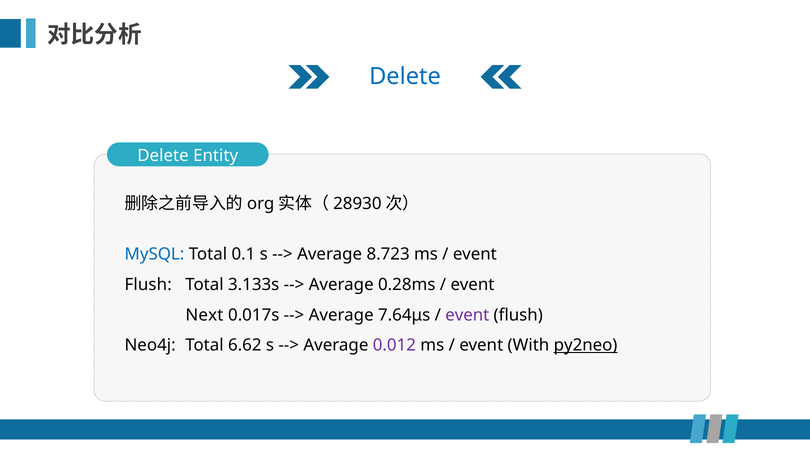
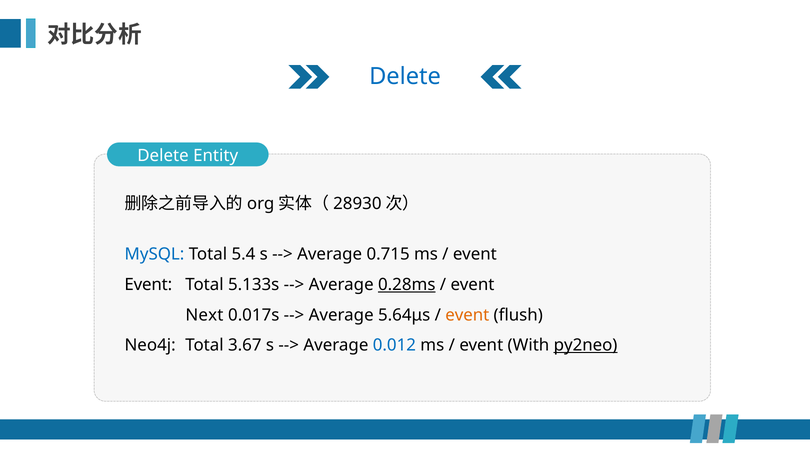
0.1: 0.1 -> 5.4
8.723: 8.723 -> 0.715
Flush at (148, 284): Flush -> Event
3.133s: 3.133s -> 5.133s
0.28ms underline: none -> present
7.64μs: 7.64μs -> 5.64μs
event at (467, 315) colour: purple -> orange
6.62: 6.62 -> 3.67
0.012 colour: purple -> blue
